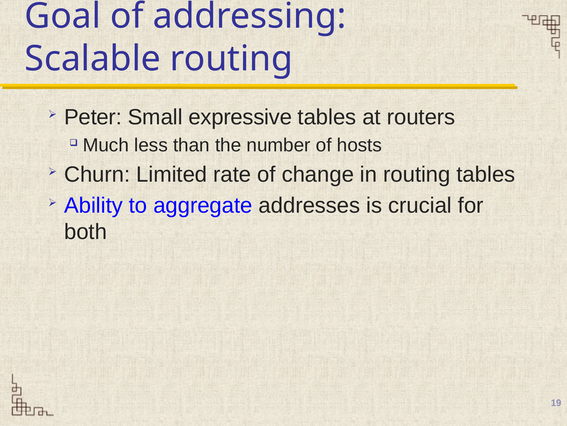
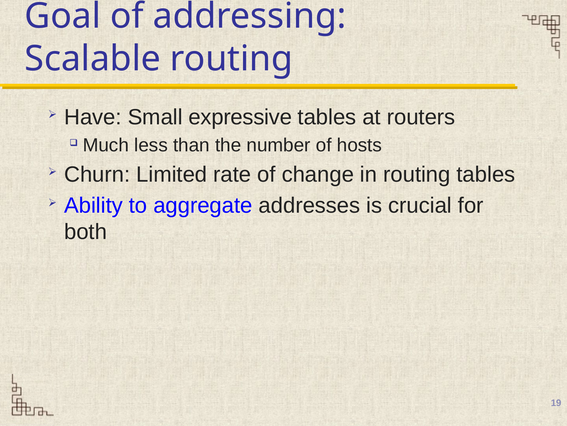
Peter: Peter -> Have
